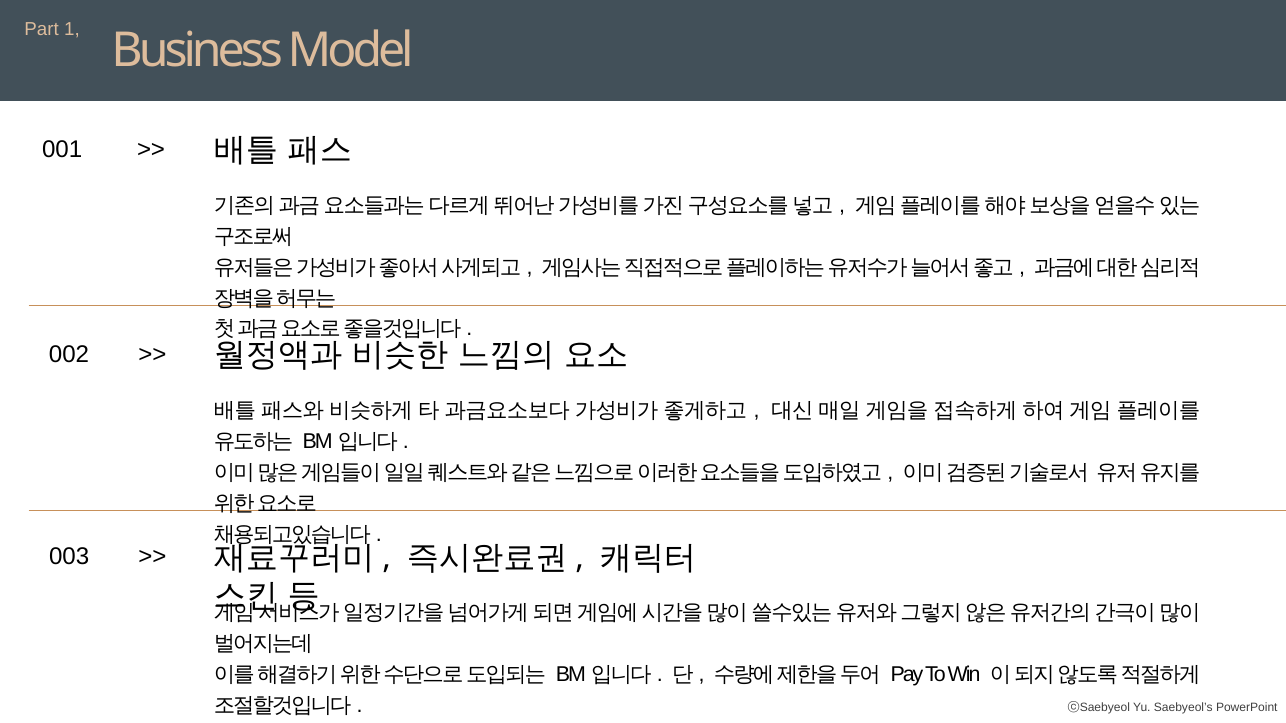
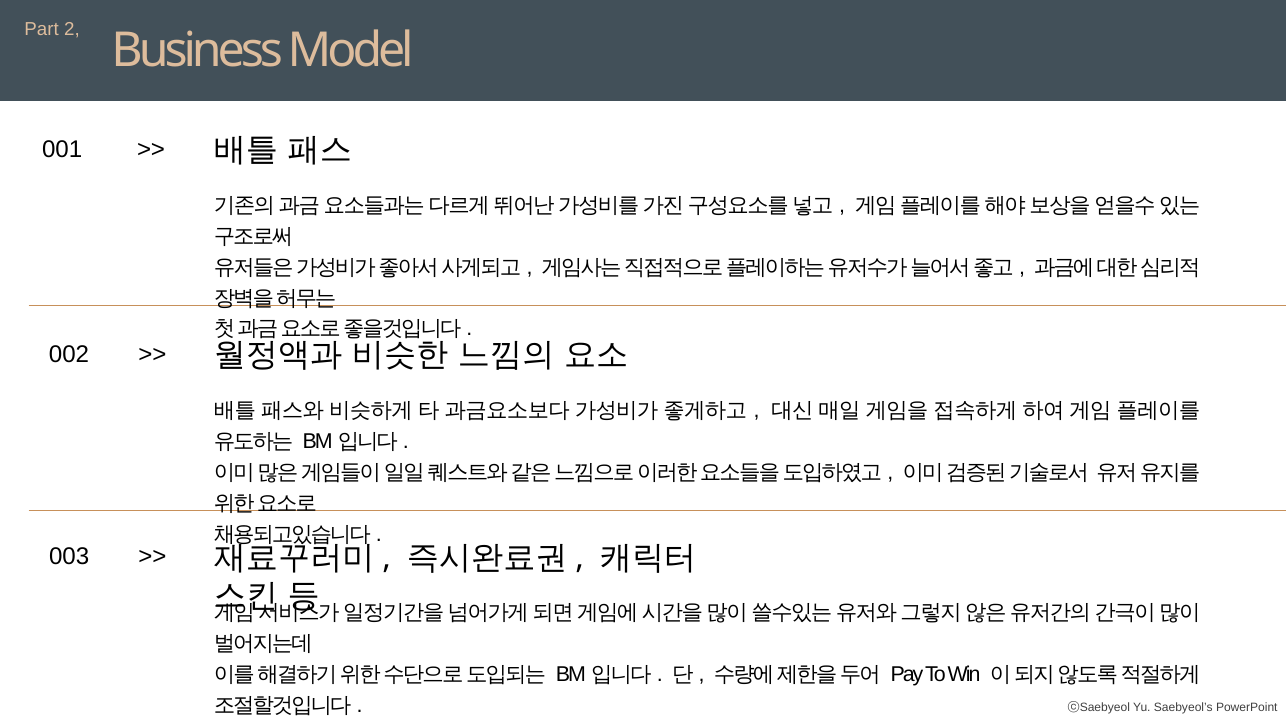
1: 1 -> 2
